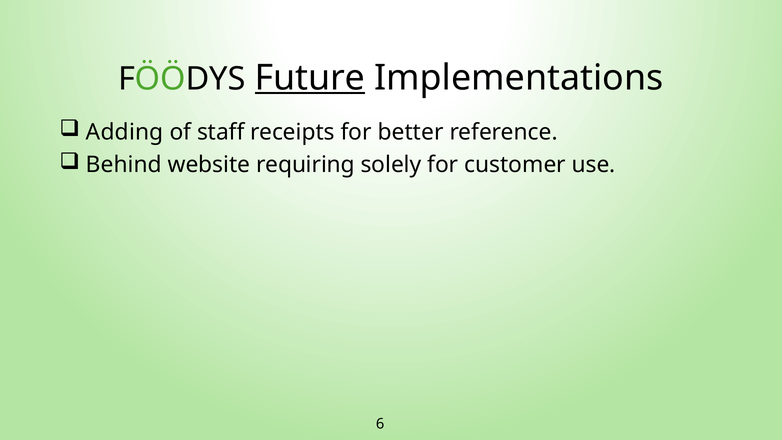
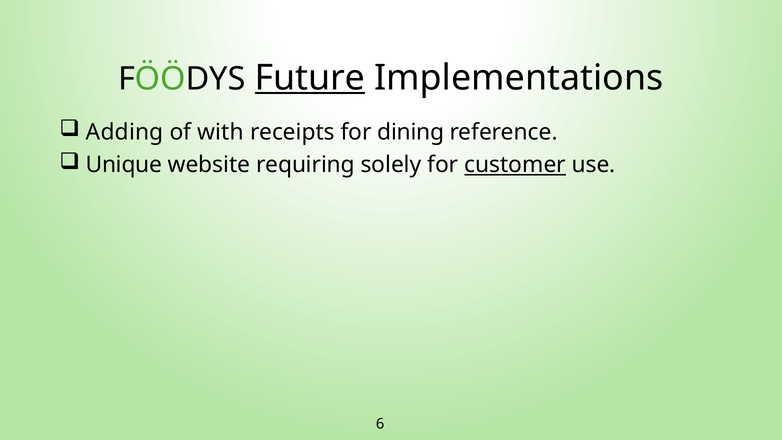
staff: staff -> with
better: better -> dining
Behind: Behind -> Unique
customer underline: none -> present
